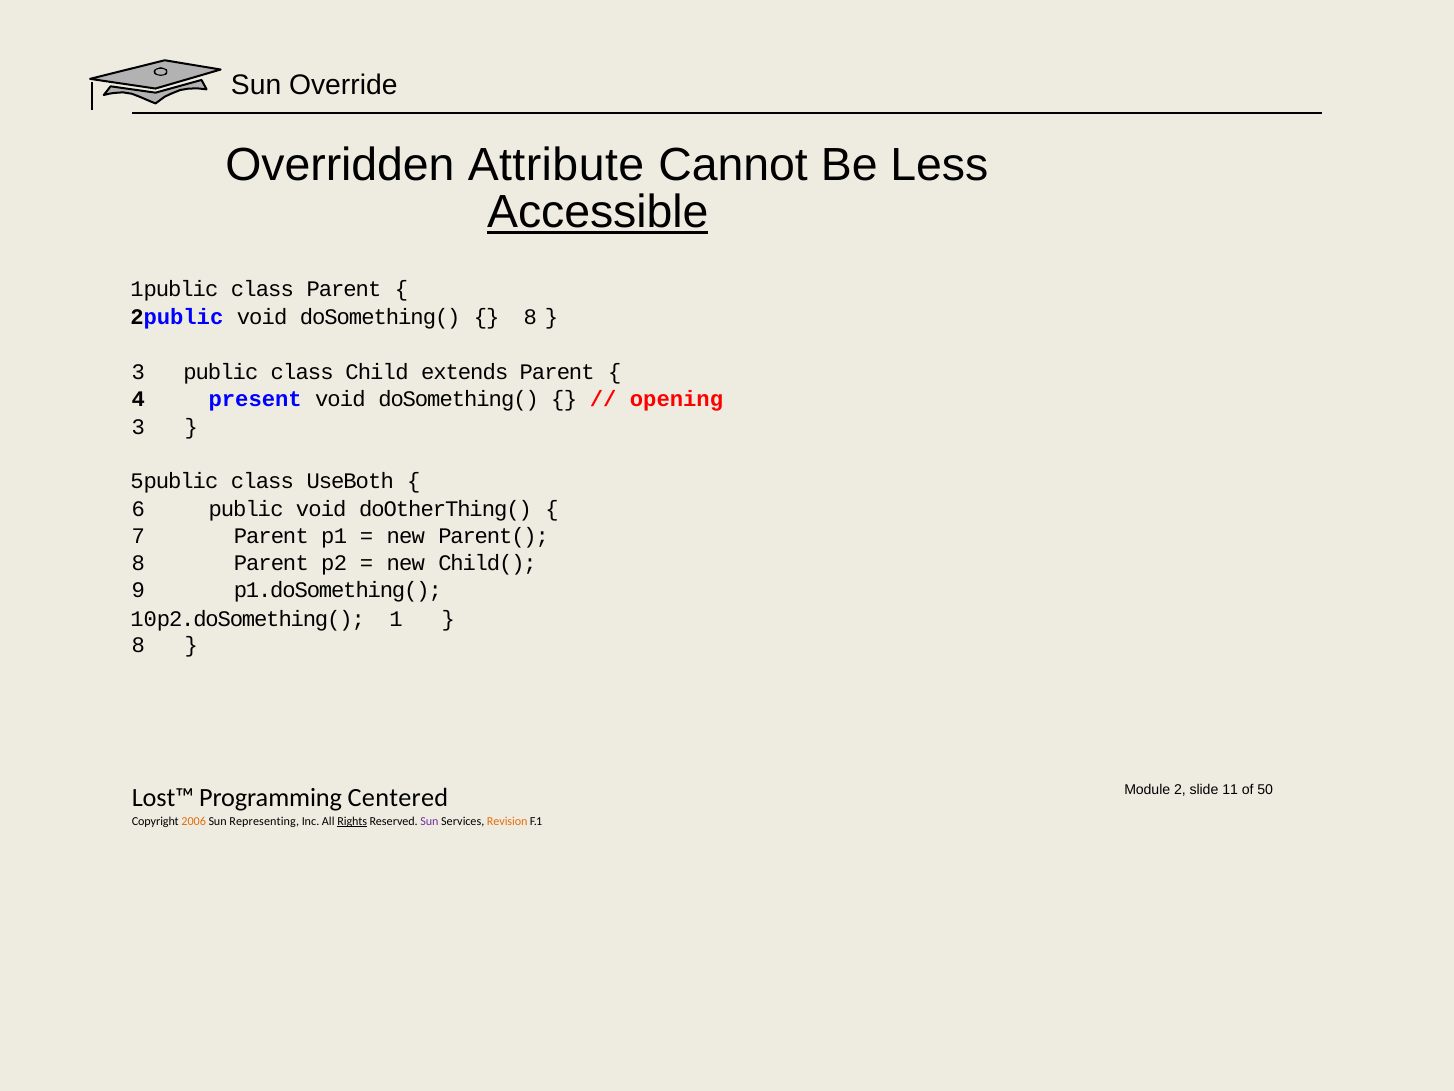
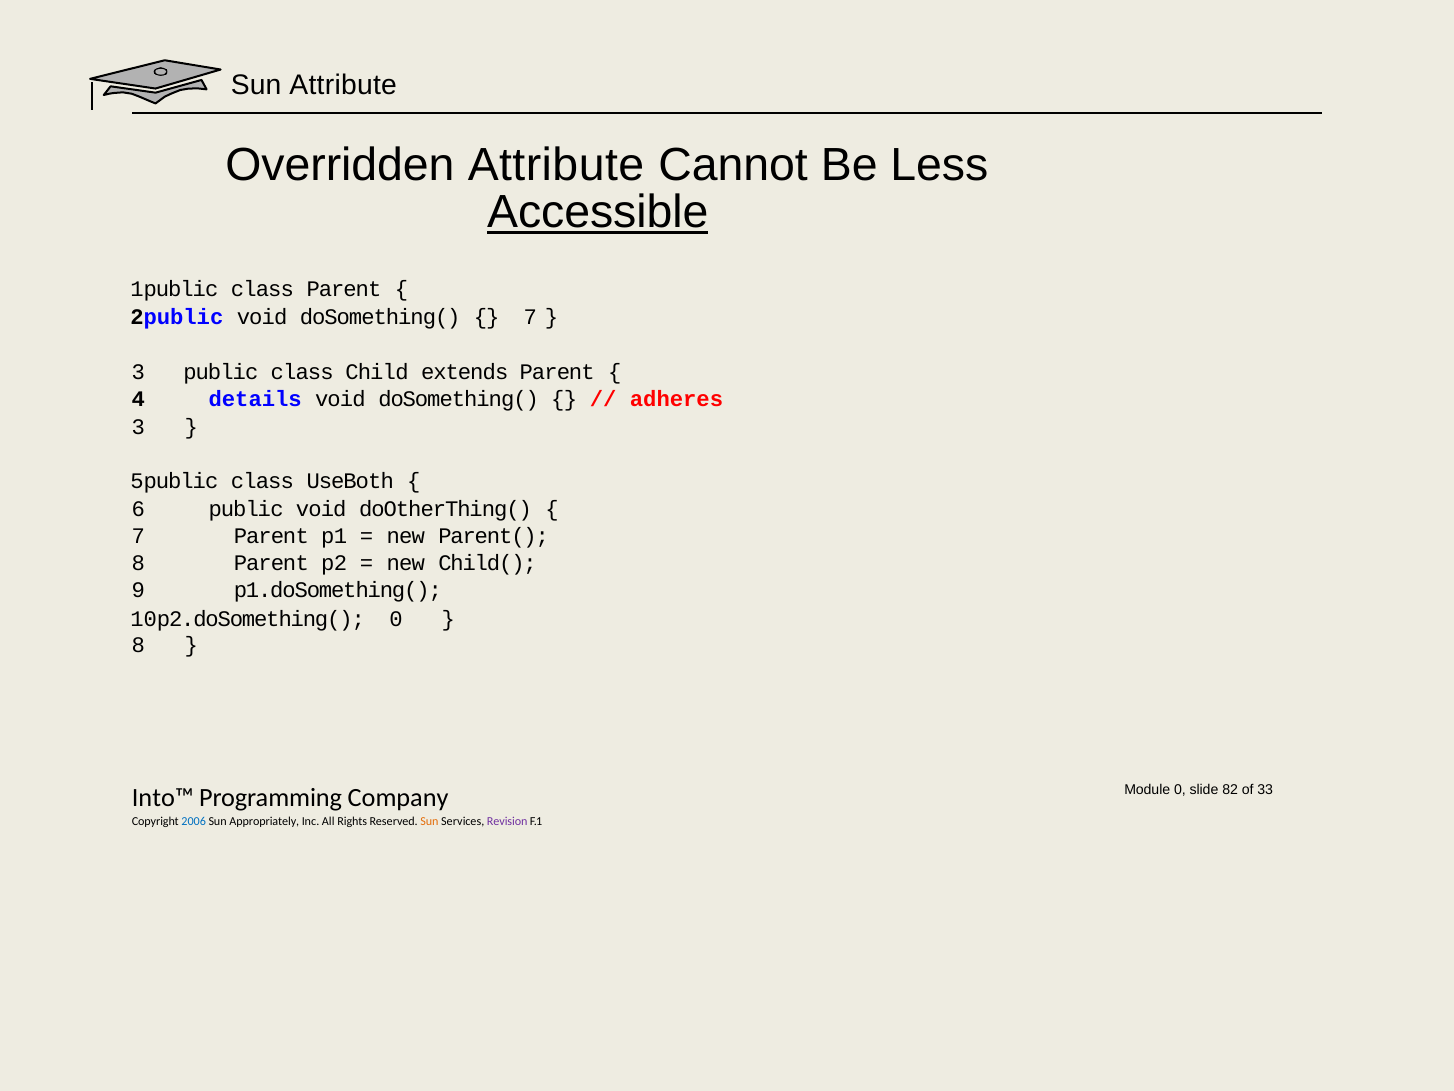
Sun Override: Override -> Attribute
8 at (530, 317): 8 -> 7
present: present -> details
opening: opening -> adheres
1 at (396, 619): 1 -> 0
Module 2: 2 -> 0
11: 11 -> 82
50: 50 -> 33
Lost™: Lost™ -> Into™
Centered: Centered -> Company
2006 colour: orange -> blue
Representing: Representing -> Appropriately
Rights underline: present -> none
Sun at (429, 821) colour: purple -> orange
Revision colour: orange -> purple
